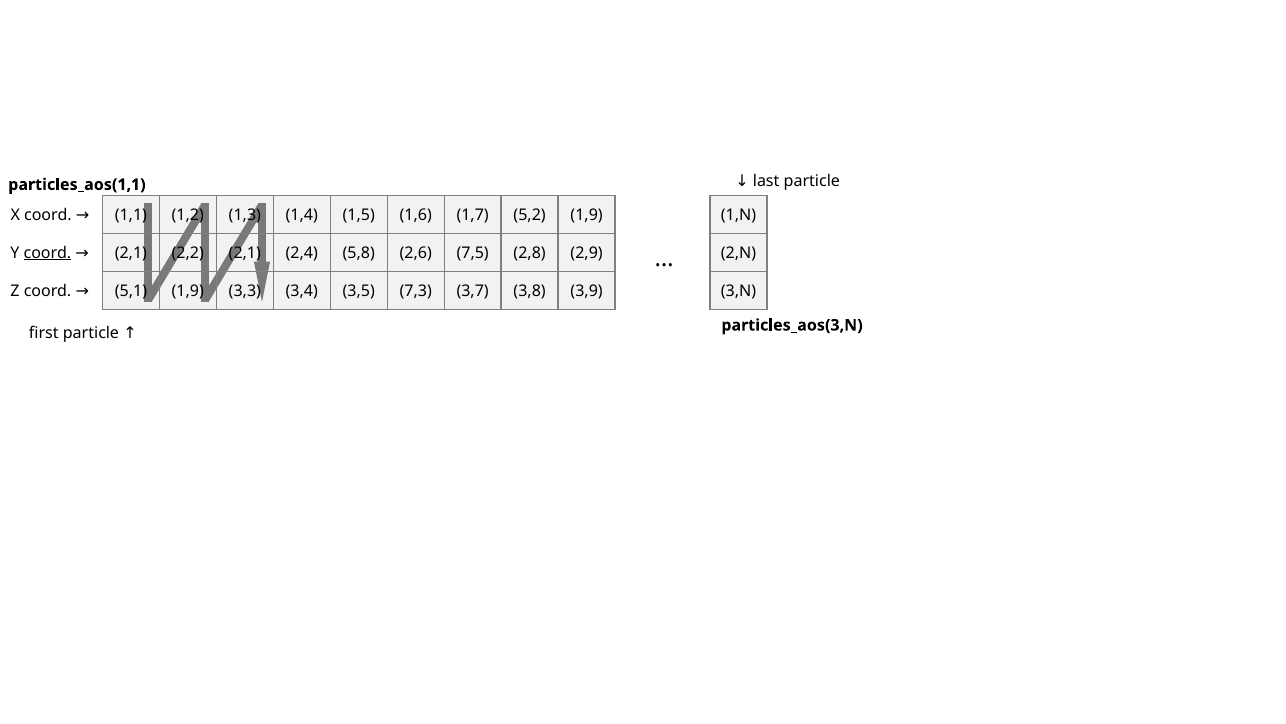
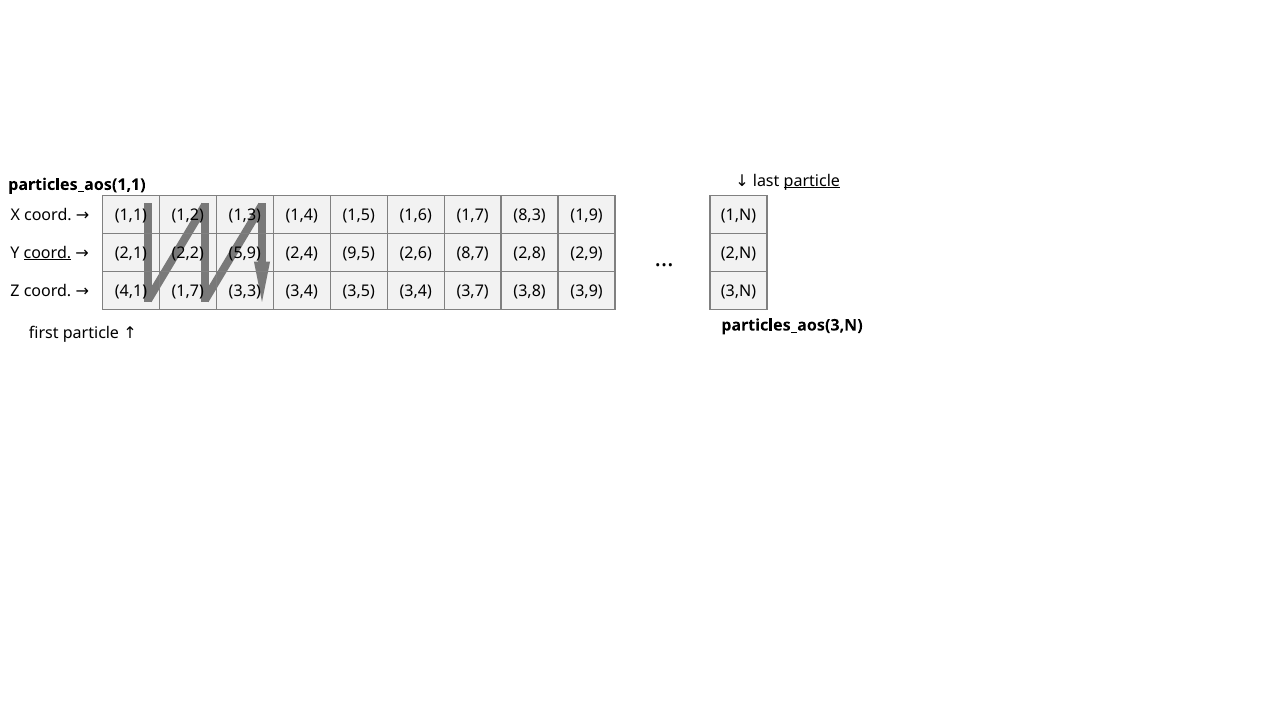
particle at (812, 181) underline: none -> present
5,2: 5,2 -> 8,3
2,1 at (245, 253): 2,1 -> 5,9
5,8: 5,8 -> 9,5
7,5: 7,5 -> 8,7
5,1: 5,1 -> 4,1
1,9 at (188, 291): 1,9 -> 1,7
7,3 at (416, 291): 7,3 -> 3,4
